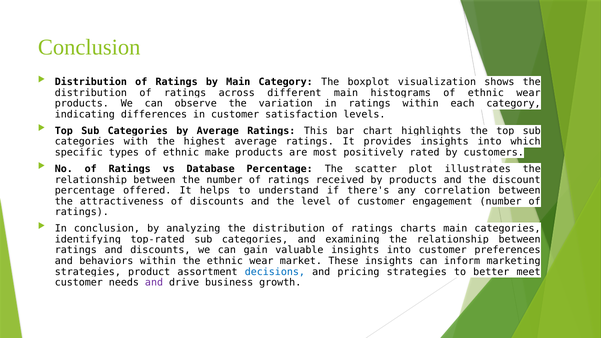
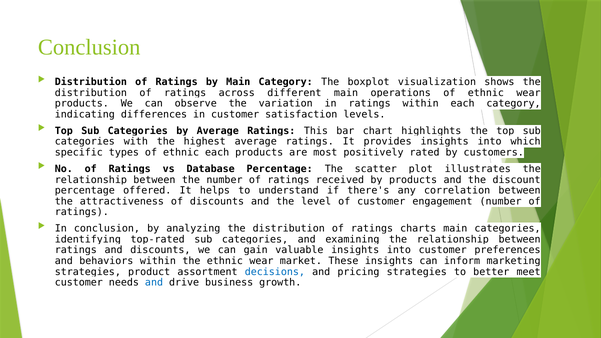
histograms: histograms -> operations
ethnic make: make -> each
and at (154, 283) colour: purple -> blue
